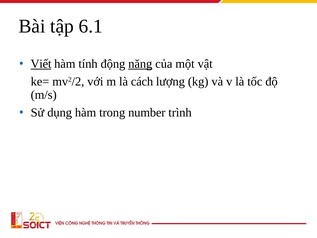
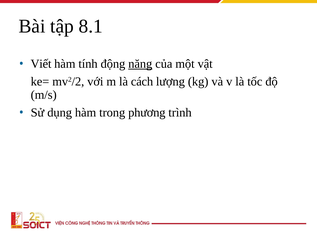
6.1: 6.1 -> 8.1
Viết underline: present -> none
number: number -> phương
